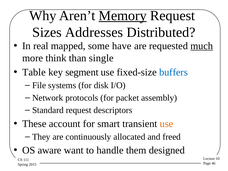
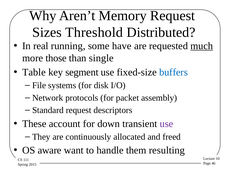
Memory underline: present -> none
Addresses: Addresses -> Threshold
mapped: mapped -> running
think: think -> those
smart: smart -> down
use at (167, 124) colour: orange -> purple
designed: designed -> resulting
